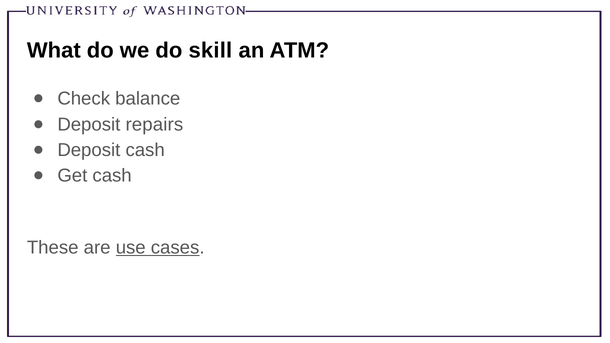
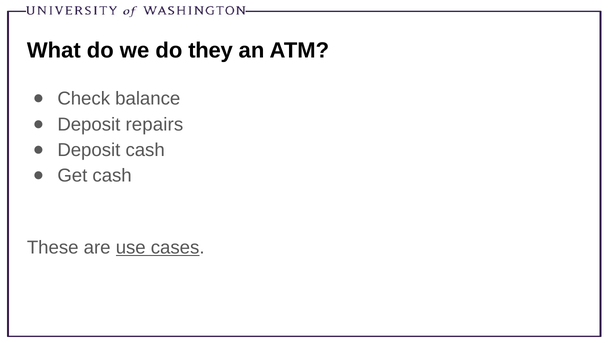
skill: skill -> they
